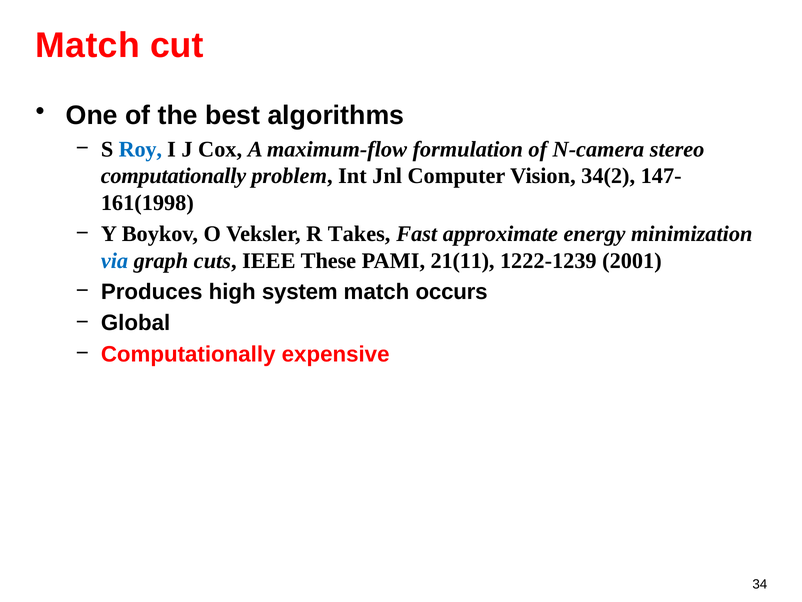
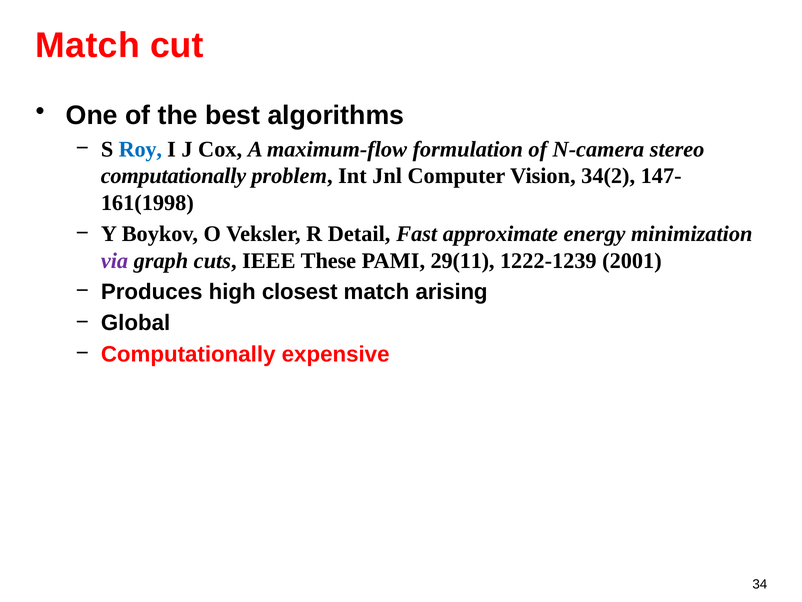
Takes: Takes -> Detail
via colour: blue -> purple
21(11: 21(11 -> 29(11
system: system -> closest
occurs: occurs -> arising
